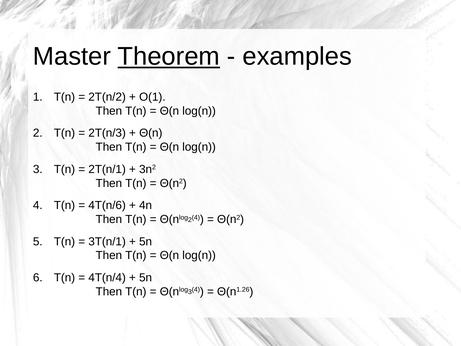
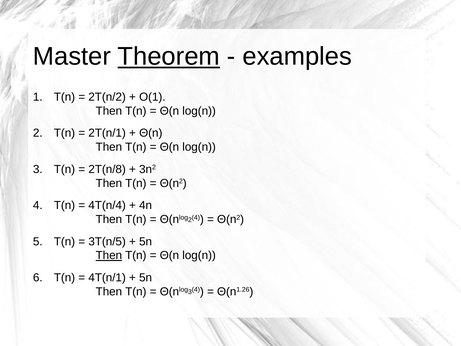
2T(n/3: 2T(n/3 -> 2T(n/1
2T(n/1: 2T(n/1 -> 2T(n/8
4T(n/6: 4T(n/6 -> 4T(n/4
3T(n/1: 3T(n/1 -> 3T(n/5
Then at (109, 255) underline: none -> present
4T(n/4: 4T(n/4 -> 4T(n/1
